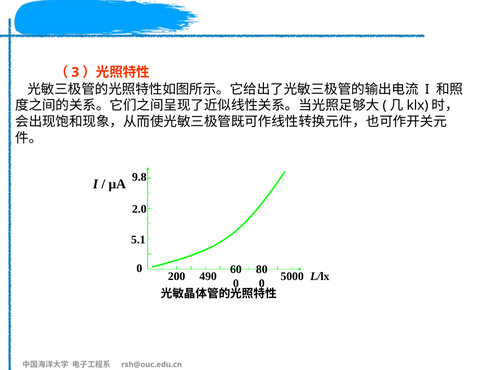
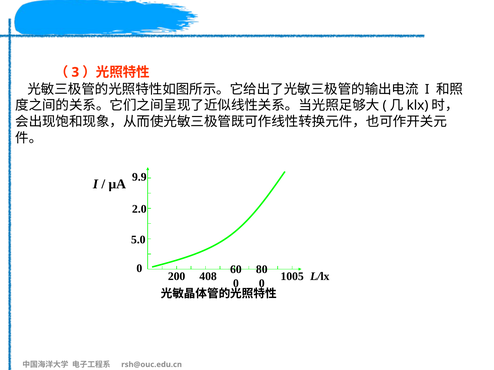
9.8: 9.8 -> 9.9
5.1: 5.1 -> 5.0
490: 490 -> 408
5000: 5000 -> 1005
